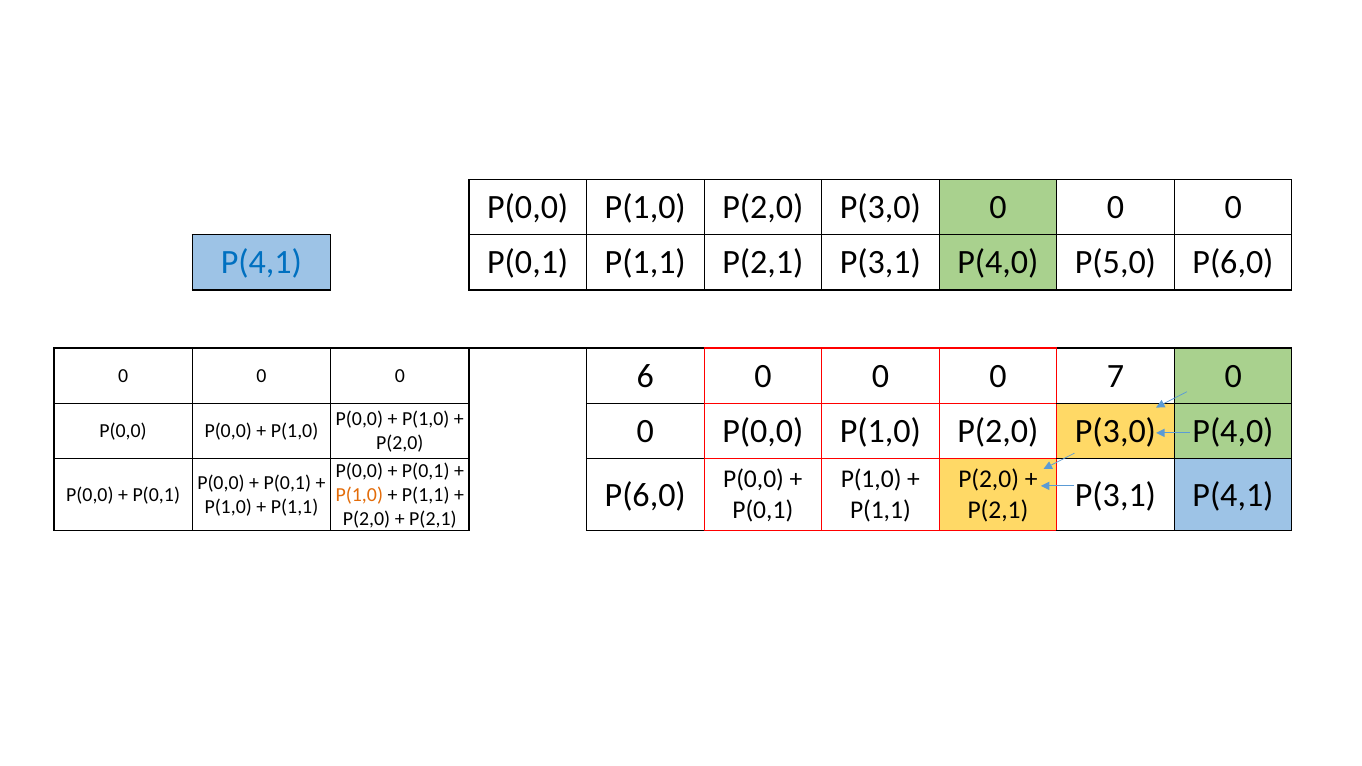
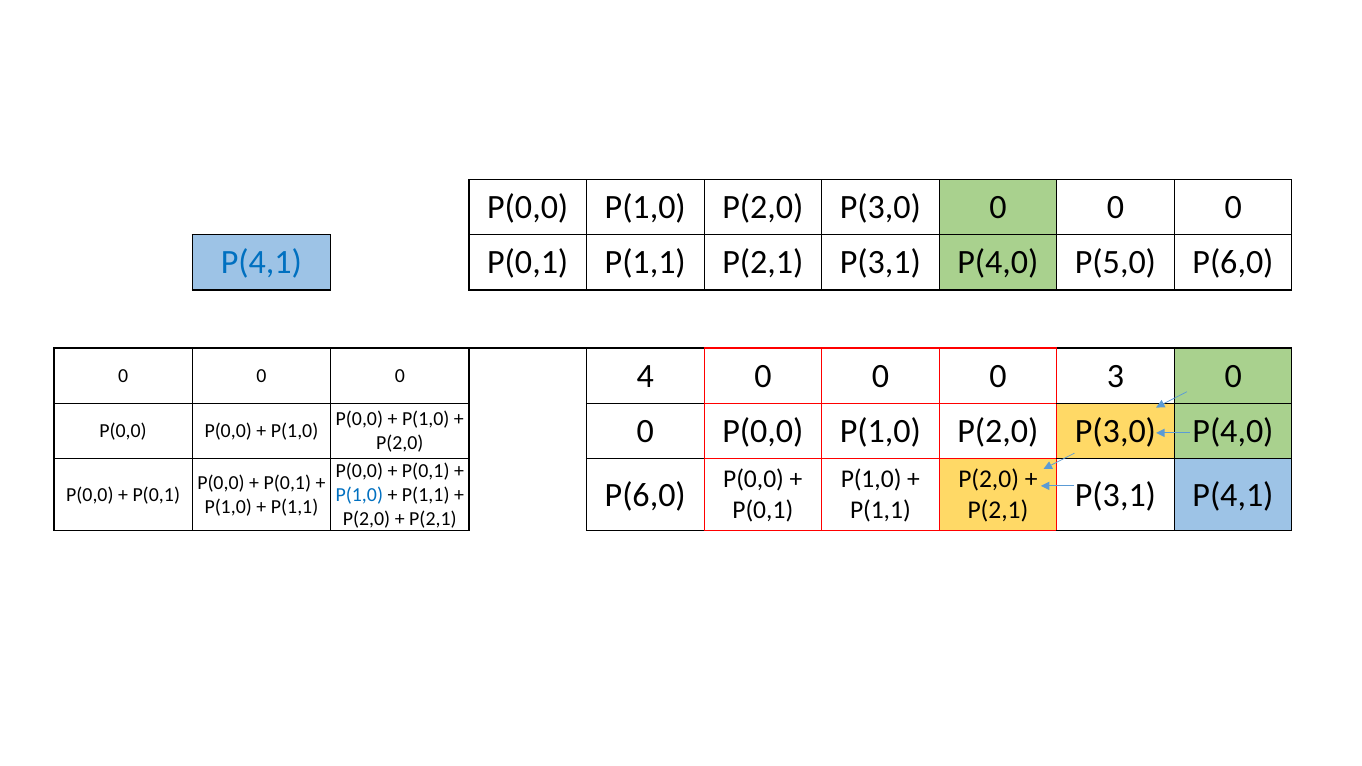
6: 6 -> 4
7: 7 -> 3
P(1,0 at (359, 495) colour: orange -> blue
